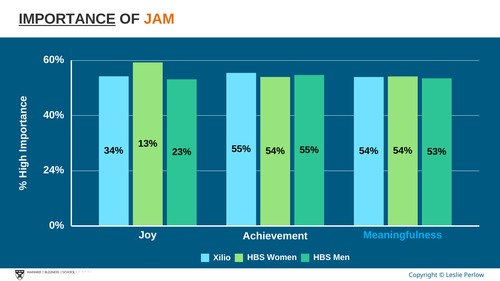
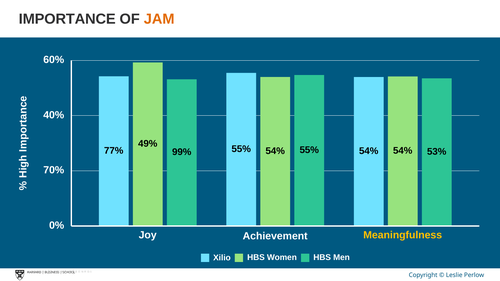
IMPORTANCE underline: present -> none
13%: 13% -> 49%
34%: 34% -> 77%
23%: 23% -> 99%
24%: 24% -> 70%
Meaningfulness colour: light blue -> yellow
